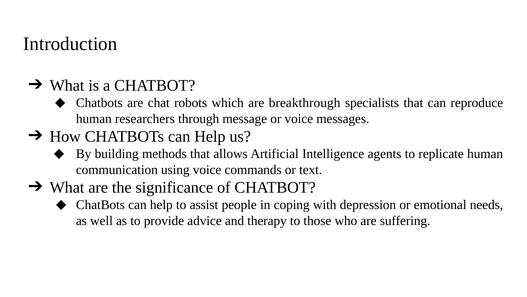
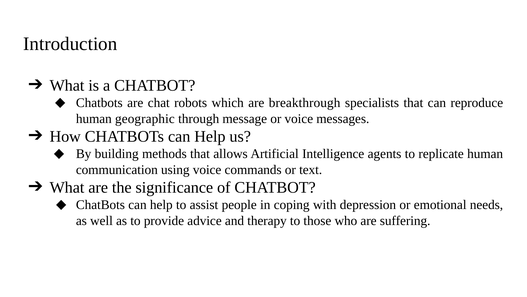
researchers: researchers -> geographic
